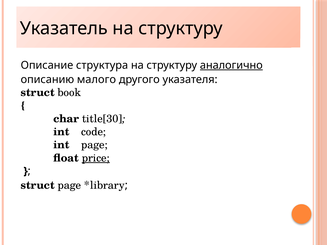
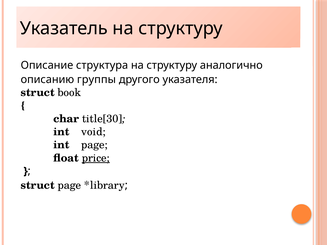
аналогично underline: present -> none
малого: малого -> группы
code: code -> void
